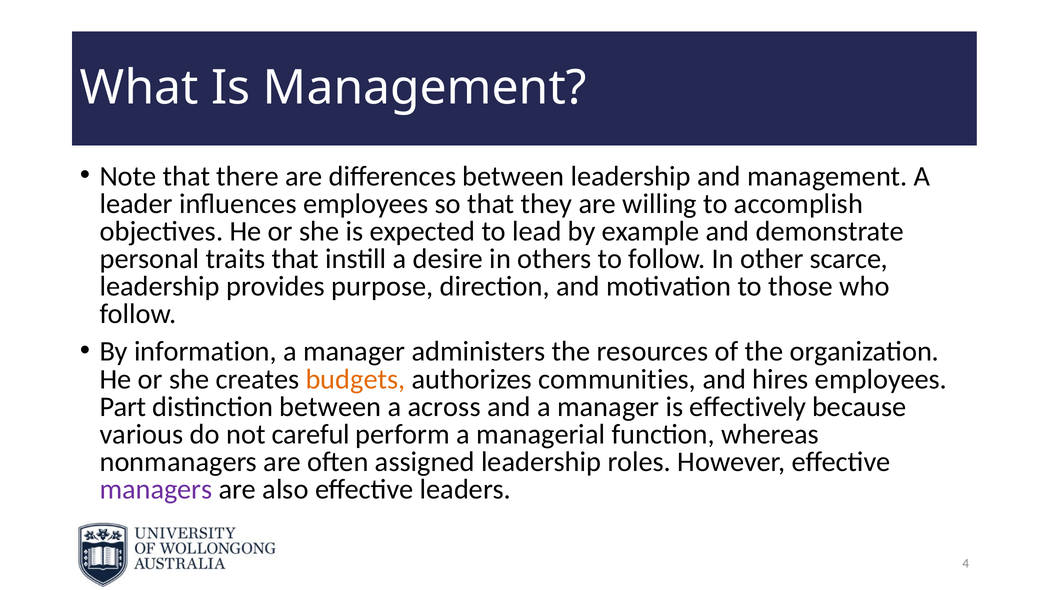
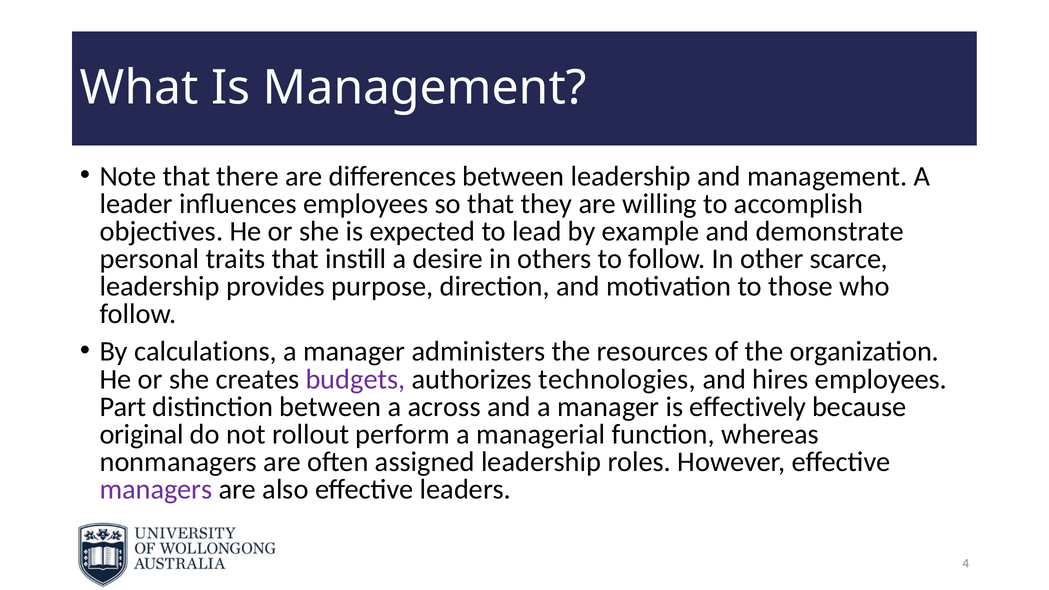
information: information -> calculations
budgets colour: orange -> purple
communities: communities -> technologies
various: various -> original
careful: careful -> rollout
